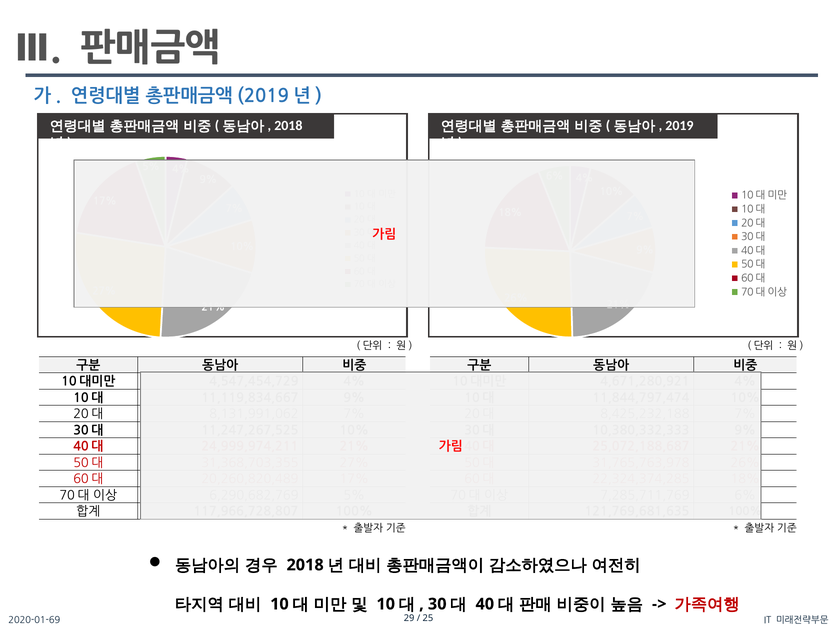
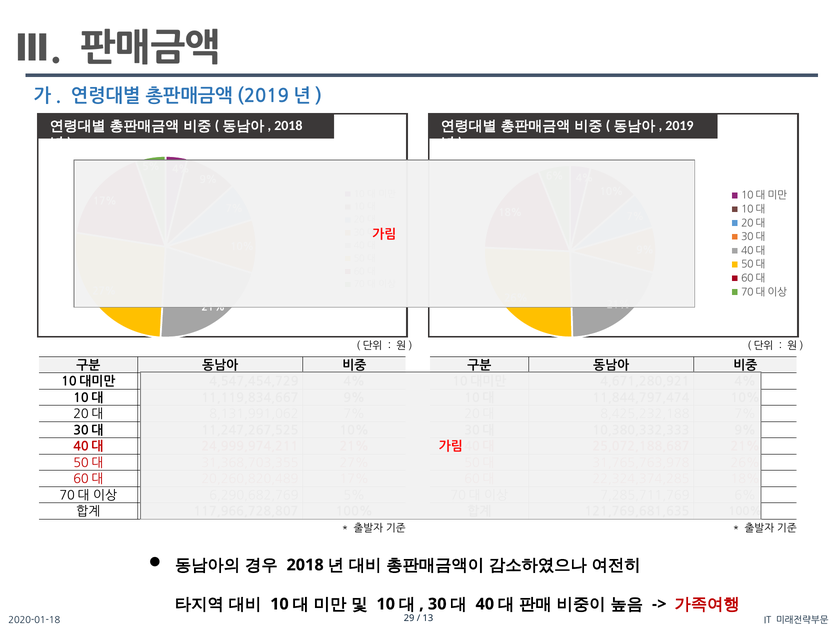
2020-01-69: 2020-01-69 -> 2020-01-18
25: 25 -> 13
